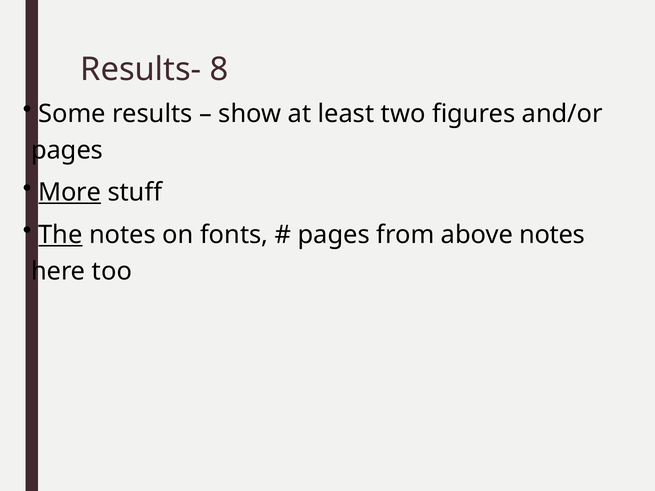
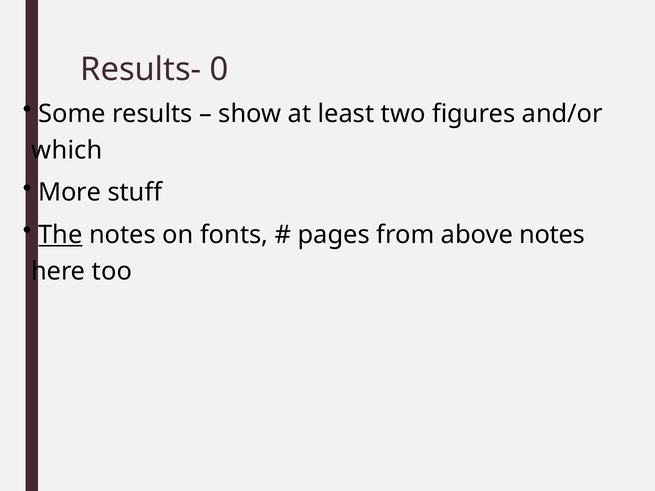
8: 8 -> 0
pages at (67, 150): pages -> which
More underline: present -> none
